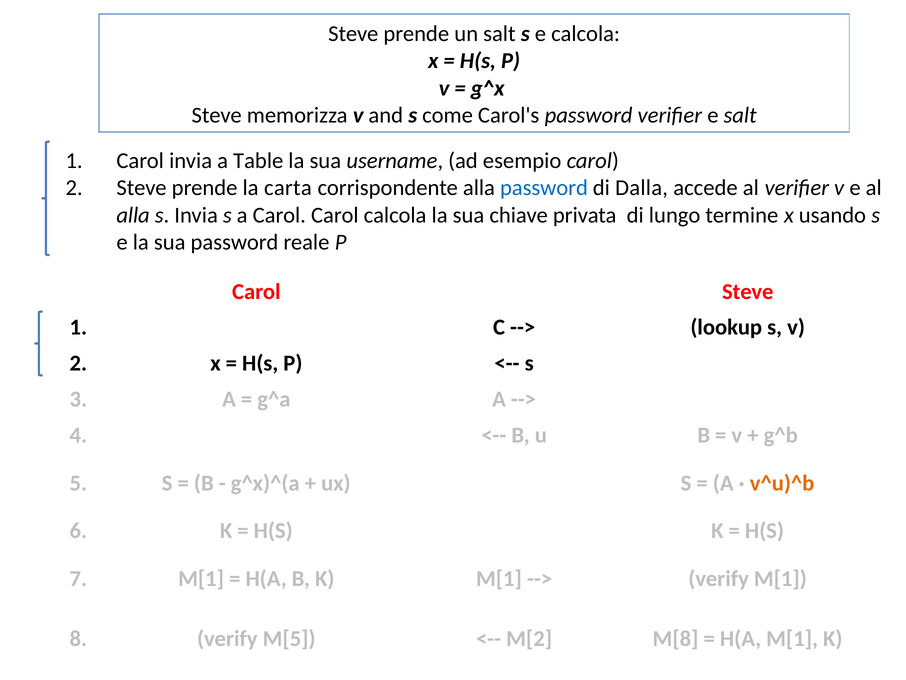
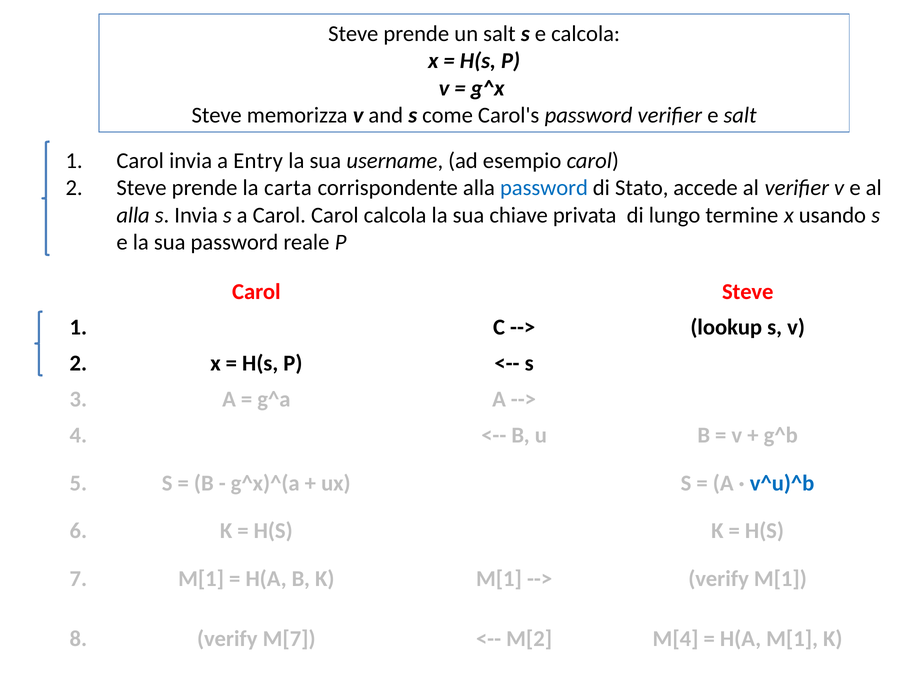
Table: Table -> Entry
Dalla: Dalla -> Stato
v^u)^b colour: orange -> blue
M[5: M[5 -> M[7
M[8: M[8 -> M[4
